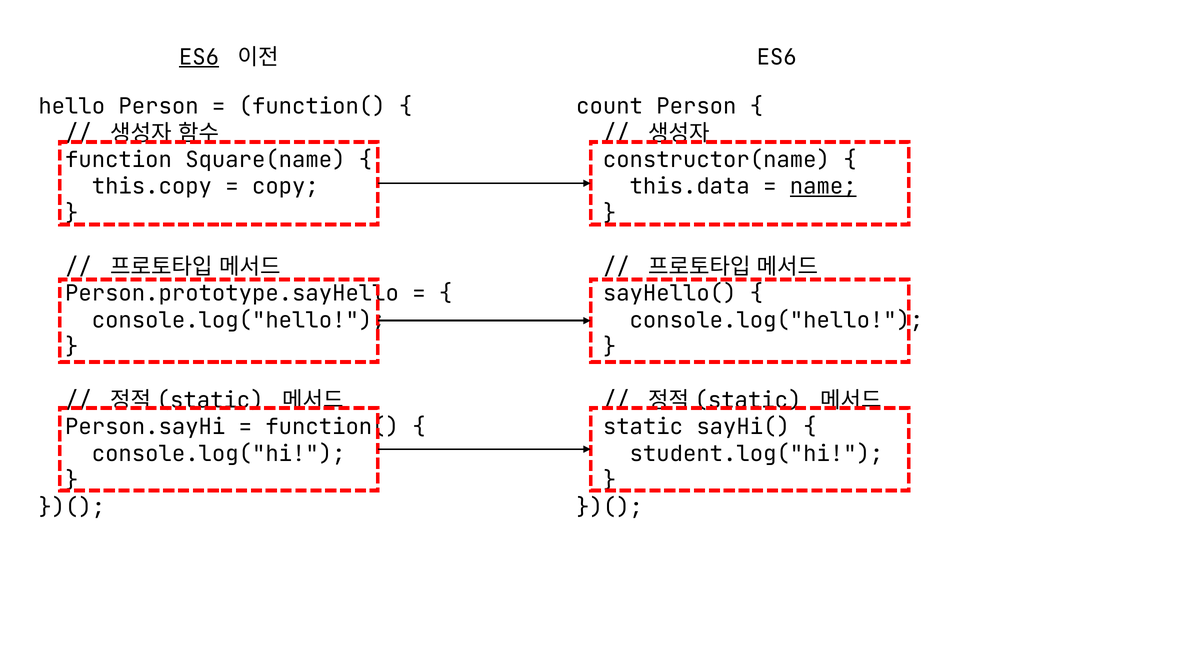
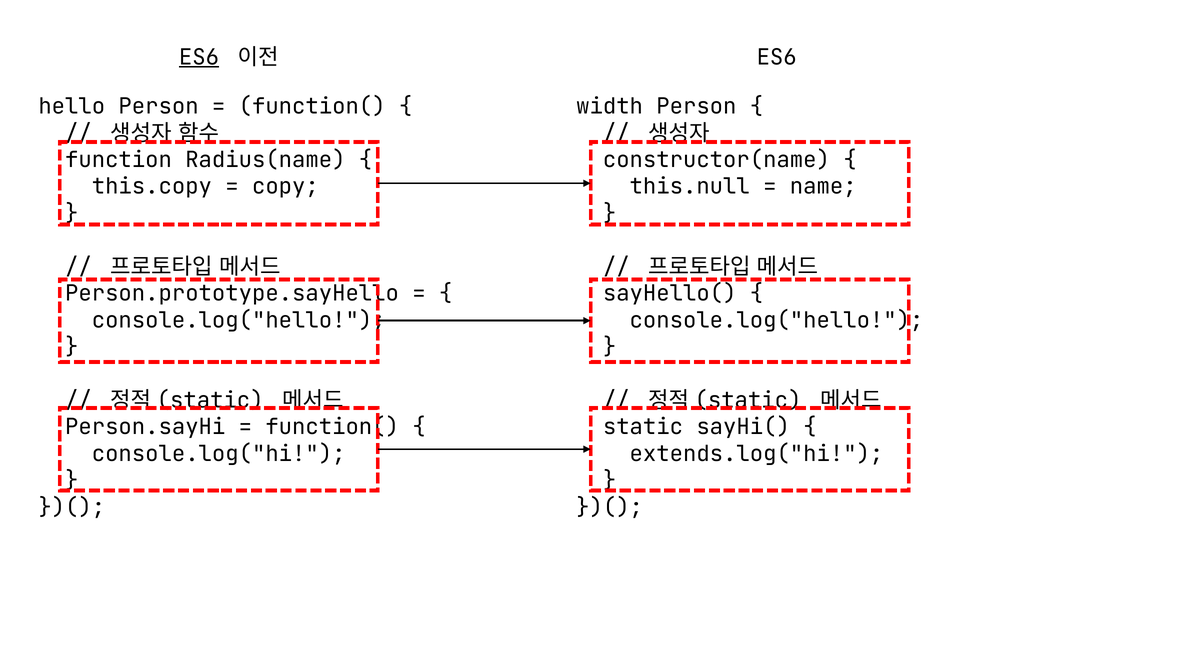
count: count -> width
Square(name: Square(name -> Radius(name
this.data: this.data -> this.null
name underline: present -> none
student.log("hi: student.log("hi -> extends.log("hi
